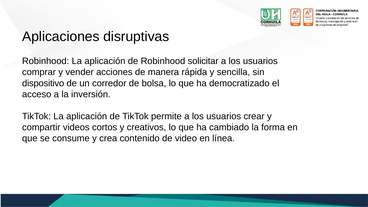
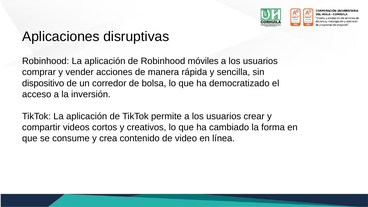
solicitar: solicitar -> móviles
